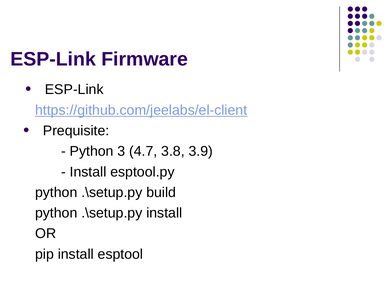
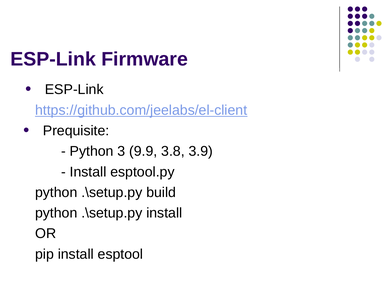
4.7: 4.7 -> 9.9
